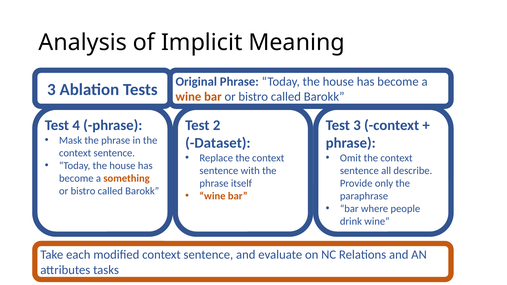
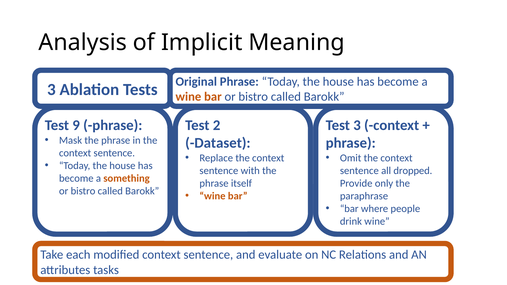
4: 4 -> 9
describe: describe -> dropped
